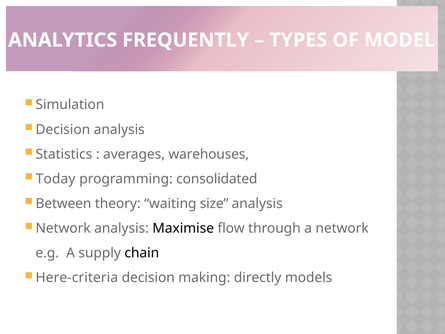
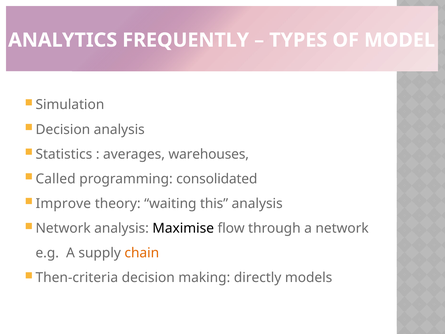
Today: Today -> Called
Between: Between -> Improve
size: size -> this
chain colour: black -> orange
Here-criteria: Here-criteria -> Then-criteria
